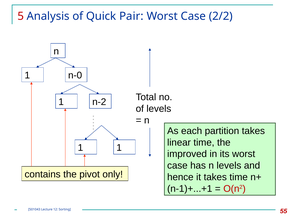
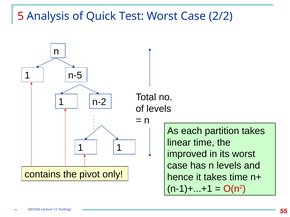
Pair: Pair -> Test
n-0: n-0 -> n-5
